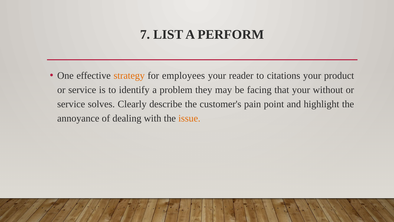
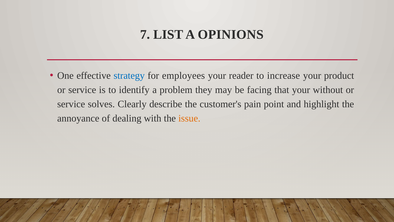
PERFORM: PERFORM -> OPINIONS
strategy colour: orange -> blue
citations: citations -> increase
